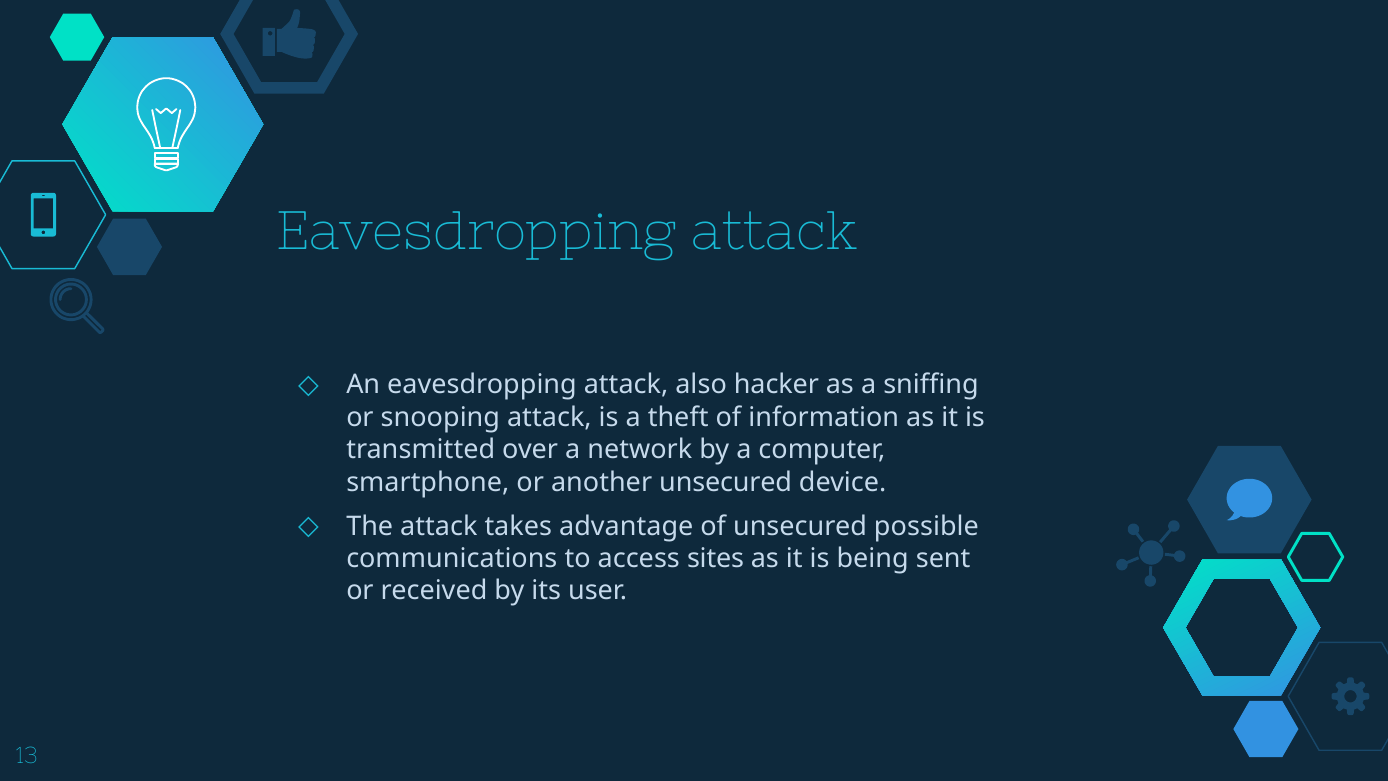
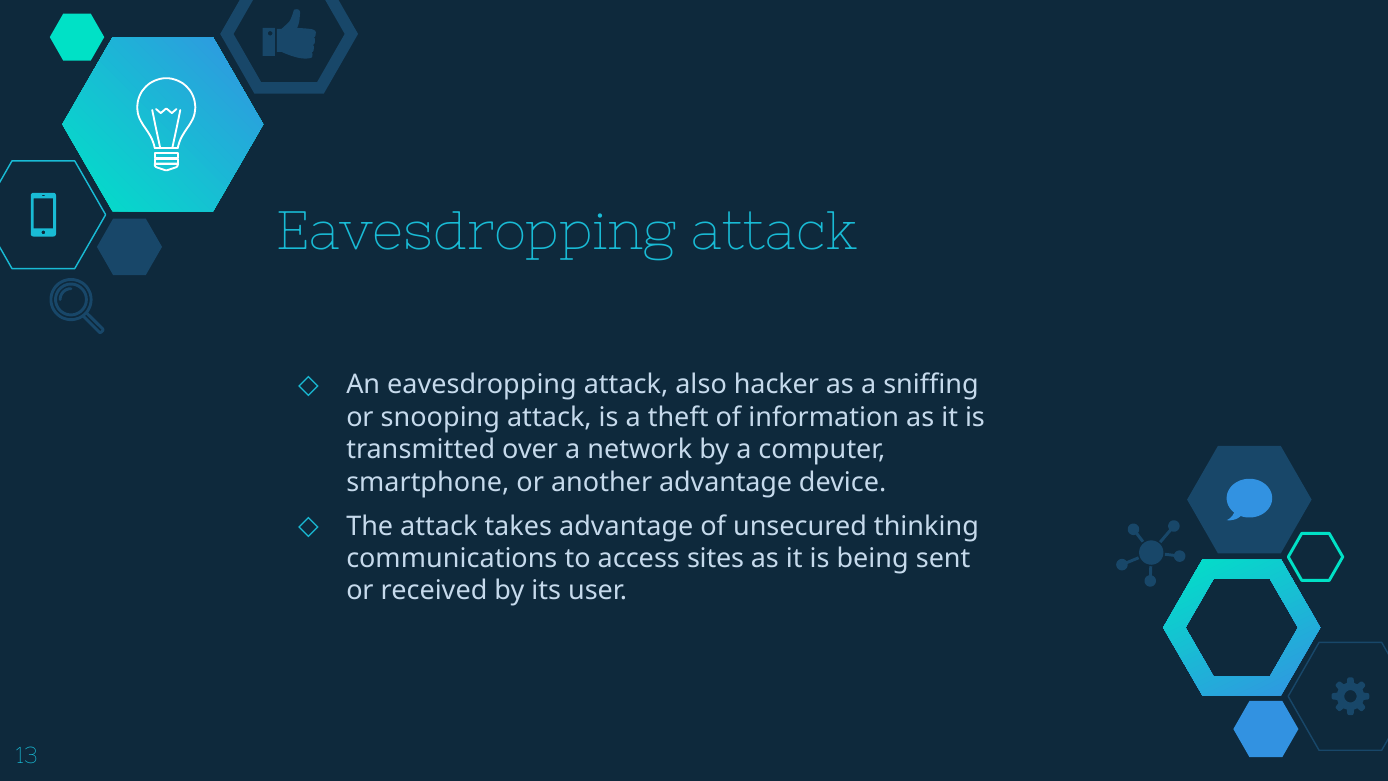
another unsecured: unsecured -> advantage
possible: possible -> thinking
